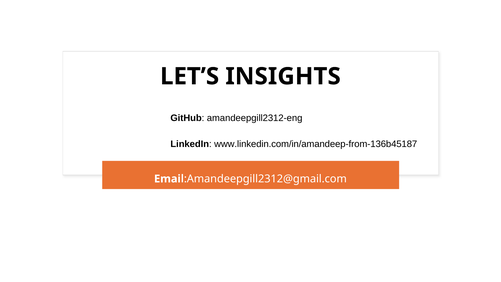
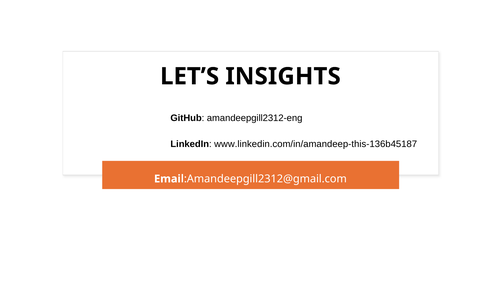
www.linkedin.com/in/amandeep-from-136b45187: www.linkedin.com/in/amandeep-from-136b45187 -> www.linkedin.com/in/amandeep-this-136b45187
